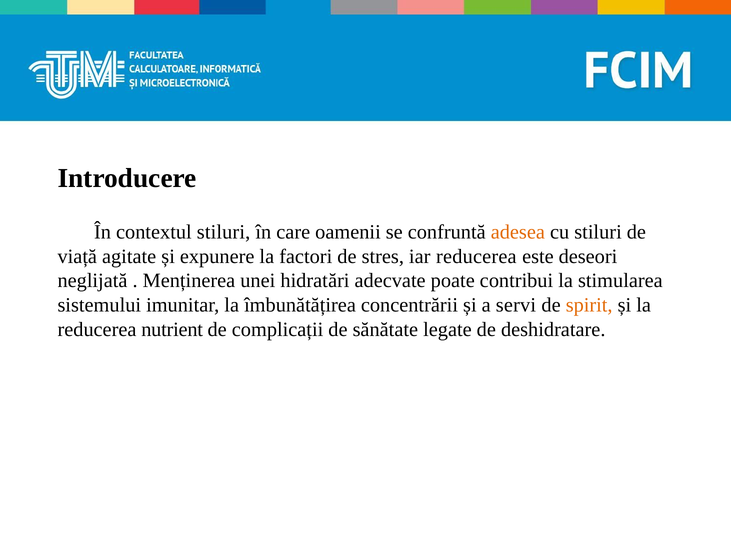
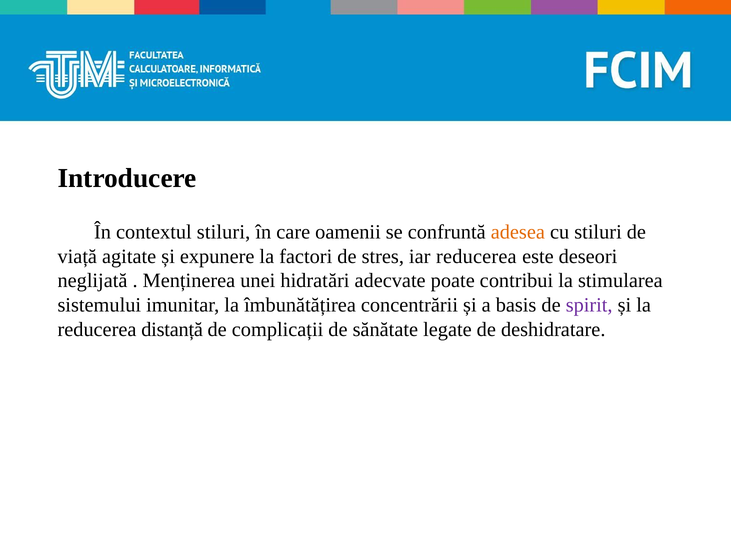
servi: servi -> basis
spirit colour: orange -> purple
nutrient: nutrient -> distanță
